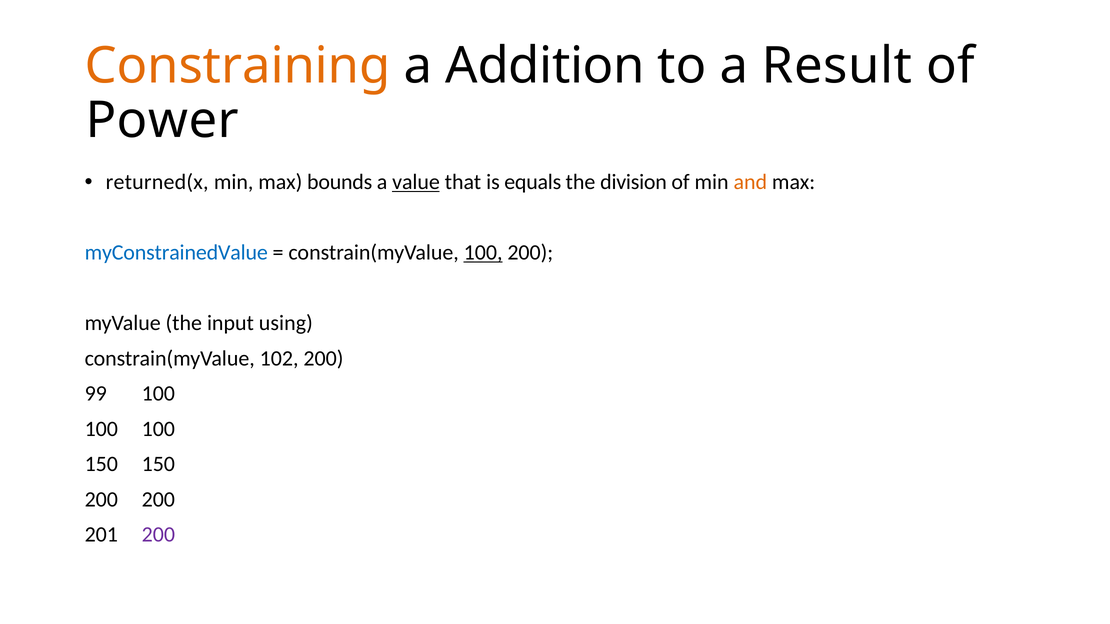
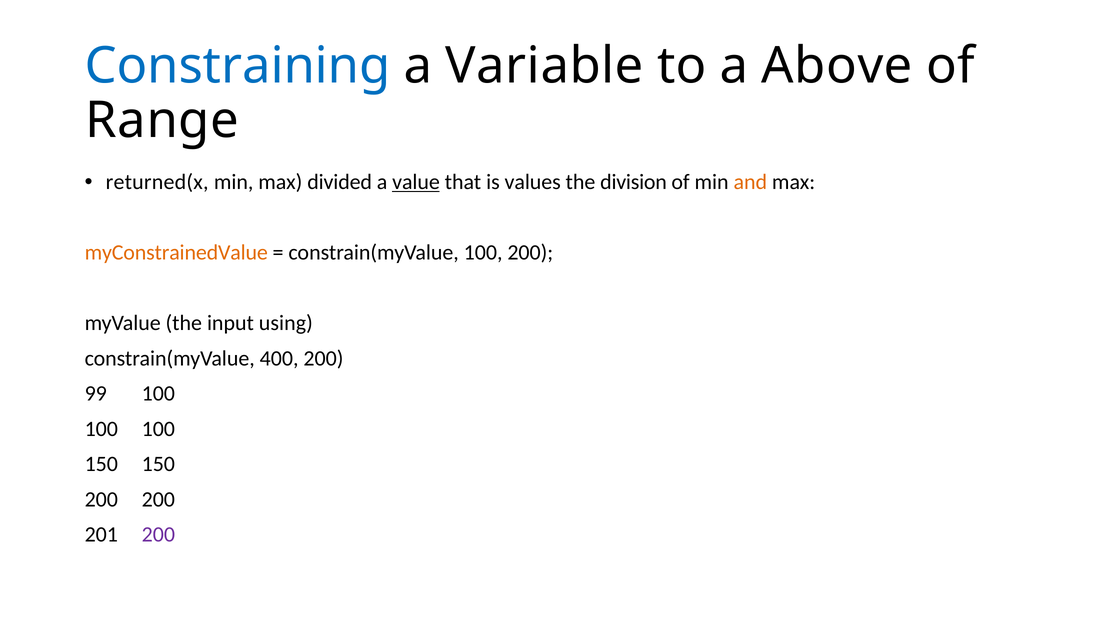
Constraining colour: orange -> blue
Addition: Addition -> Variable
Result: Result -> Above
Power: Power -> Range
bounds: bounds -> divided
equals: equals -> values
myConstrainedValue colour: blue -> orange
100 at (483, 253) underline: present -> none
102: 102 -> 400
